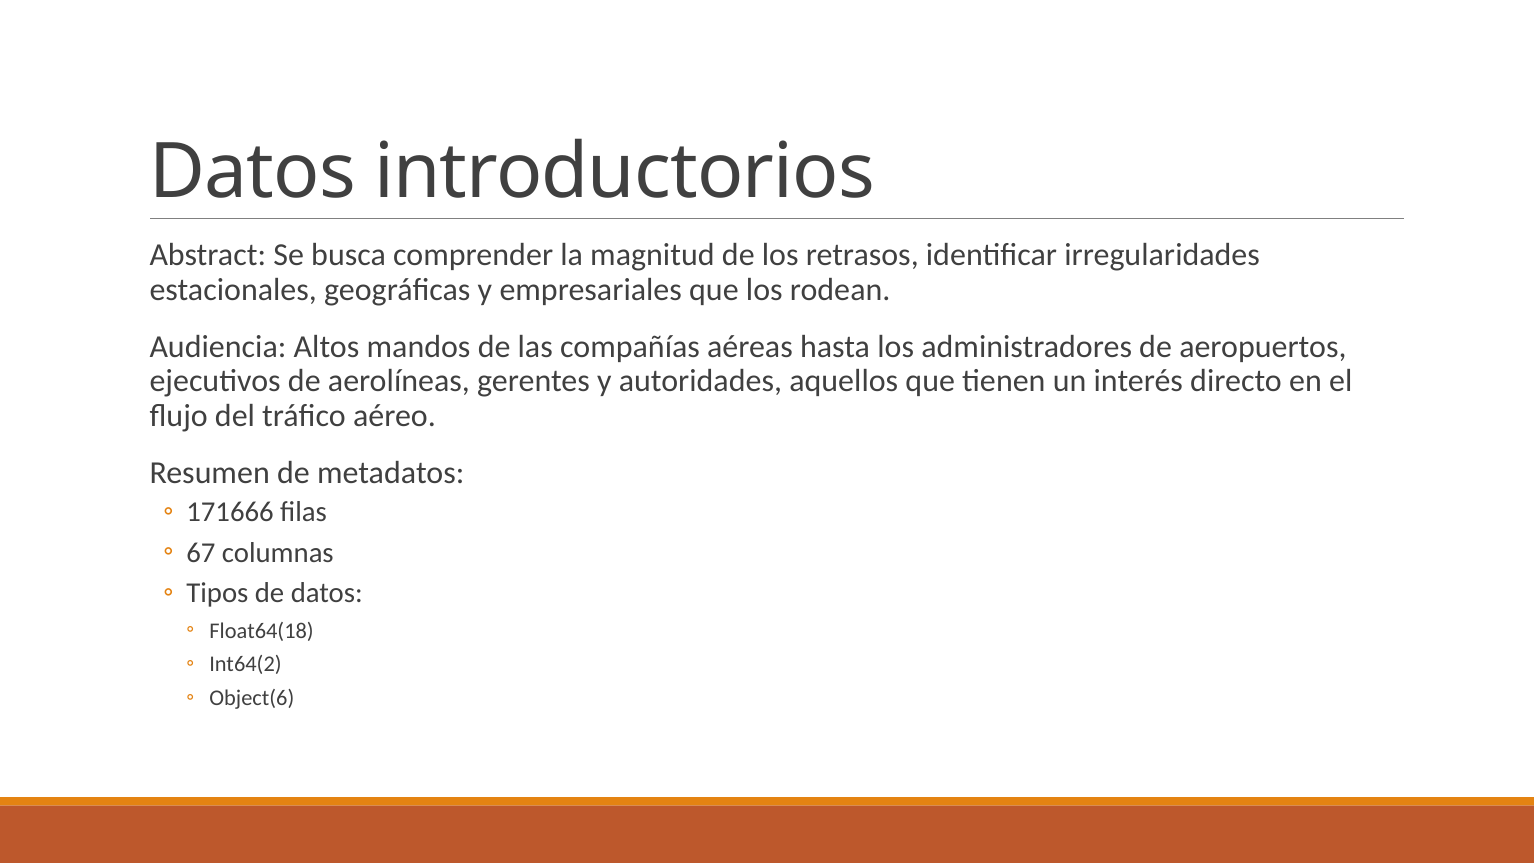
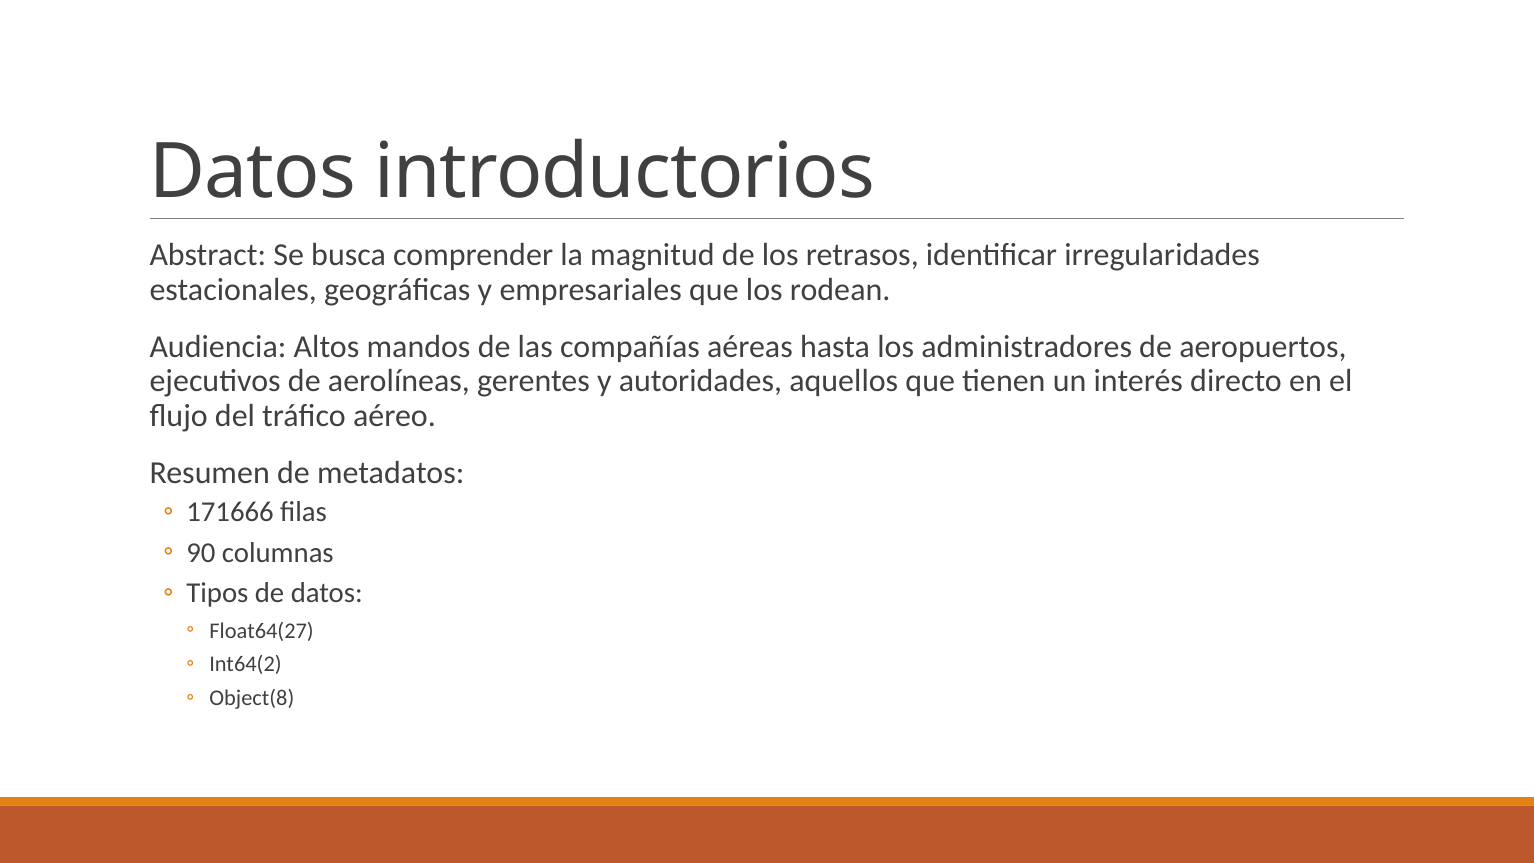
67: 67 -> 90
Float64(18: Float64(18 -> Float64(27
Object(6: Object(6 -> Object(8
